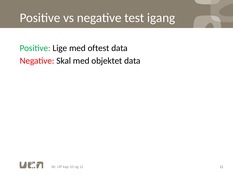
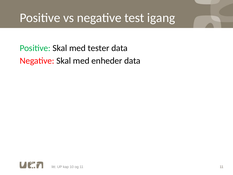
Positive Lige: Lige -> Skal
oftest: oftest -> tester
objektet: objektet -> enheder
